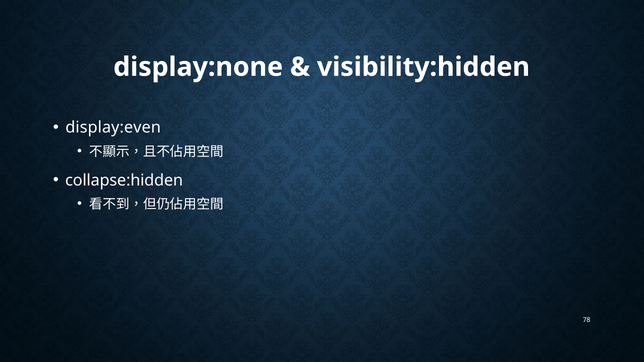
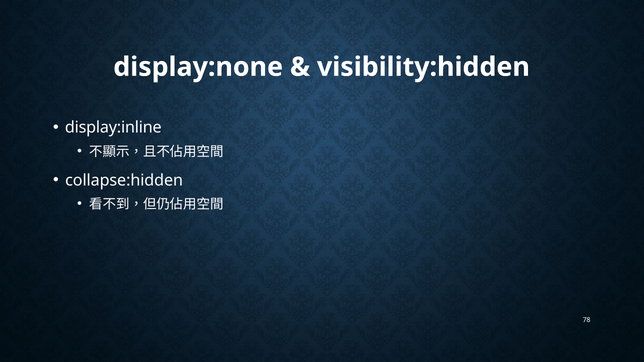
display:even: display:even -> display:inline
